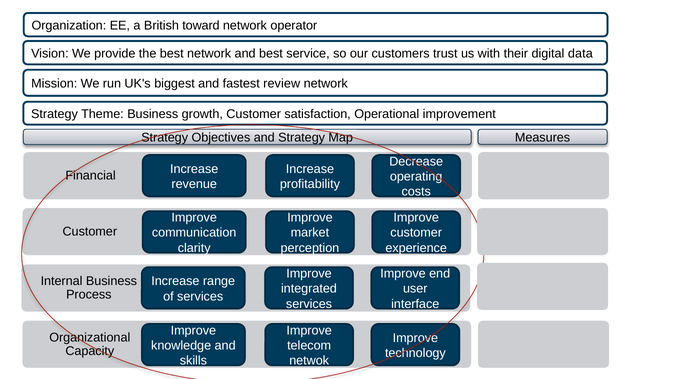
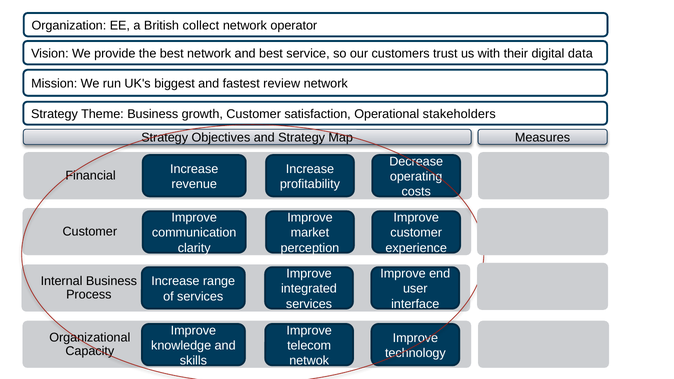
toward: toward -> collect
improvement: improvement -> stakeholders
